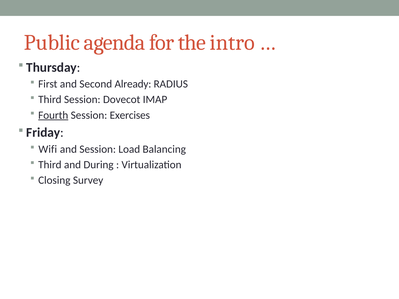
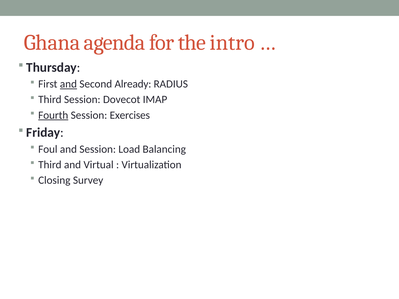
Public: Public -> Ghana
and at (68, 84) underline: none -> present
Wifi: Wifi -> Foul
During: During -> Virtual
